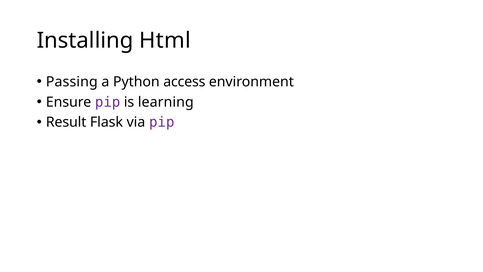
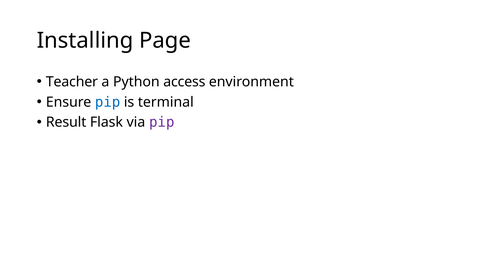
Html: Html -> Page
Passing: Passing -> Teacher
pip at (108, 102) colour: purple -> blue
learning: learning -> terminal
